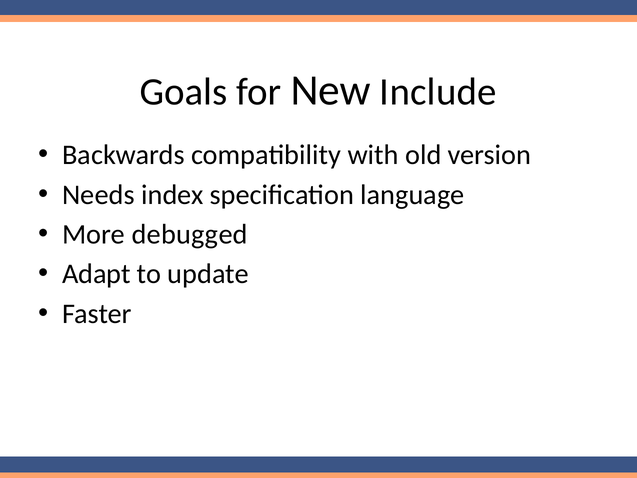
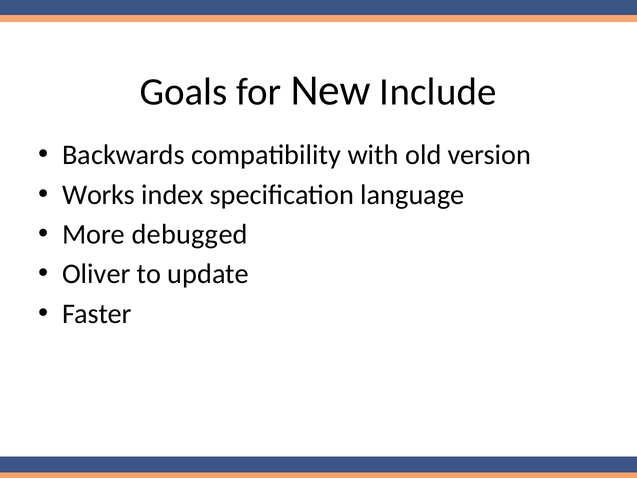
Needs: Needs -> Works
Adapt: Adapt -> Oliver
